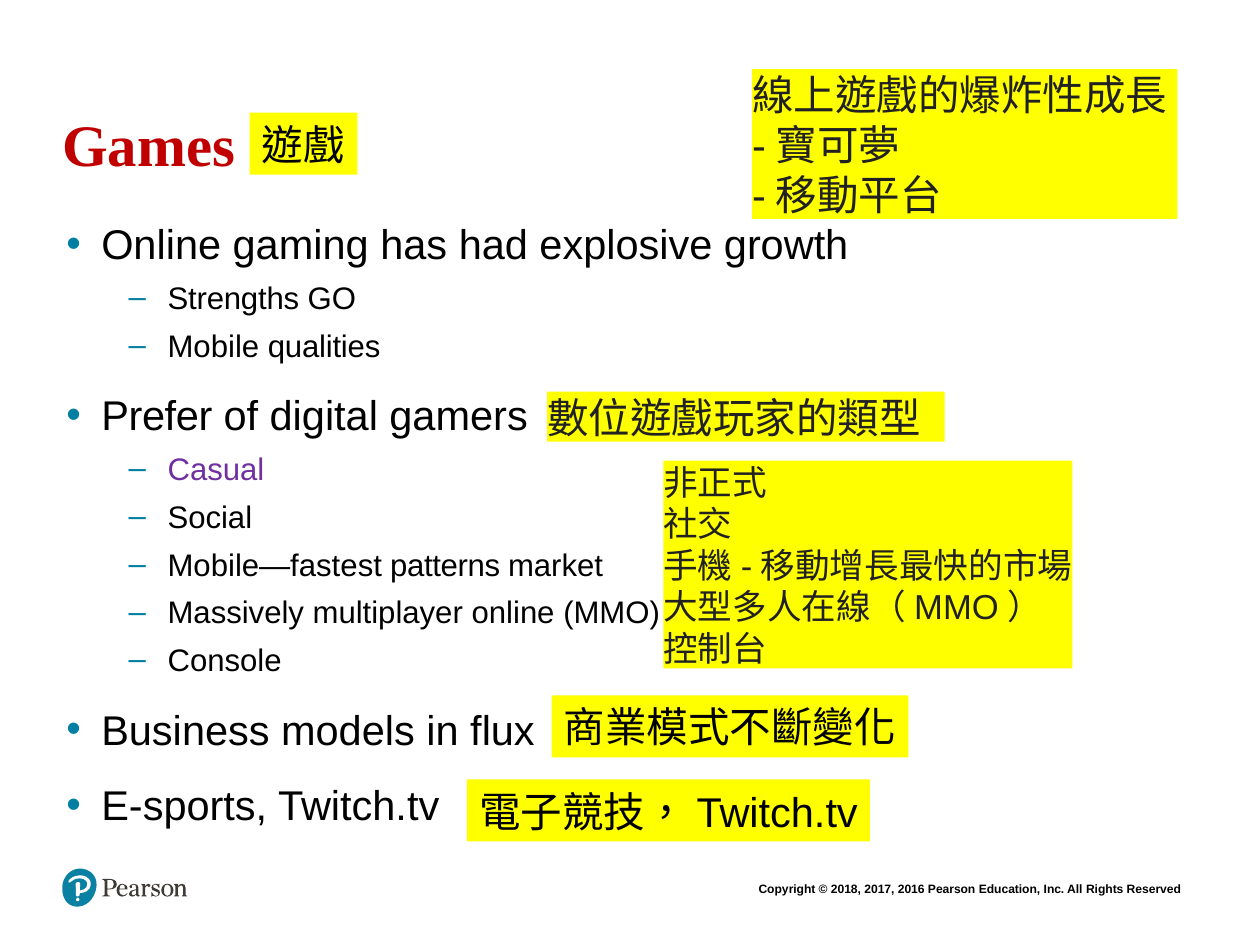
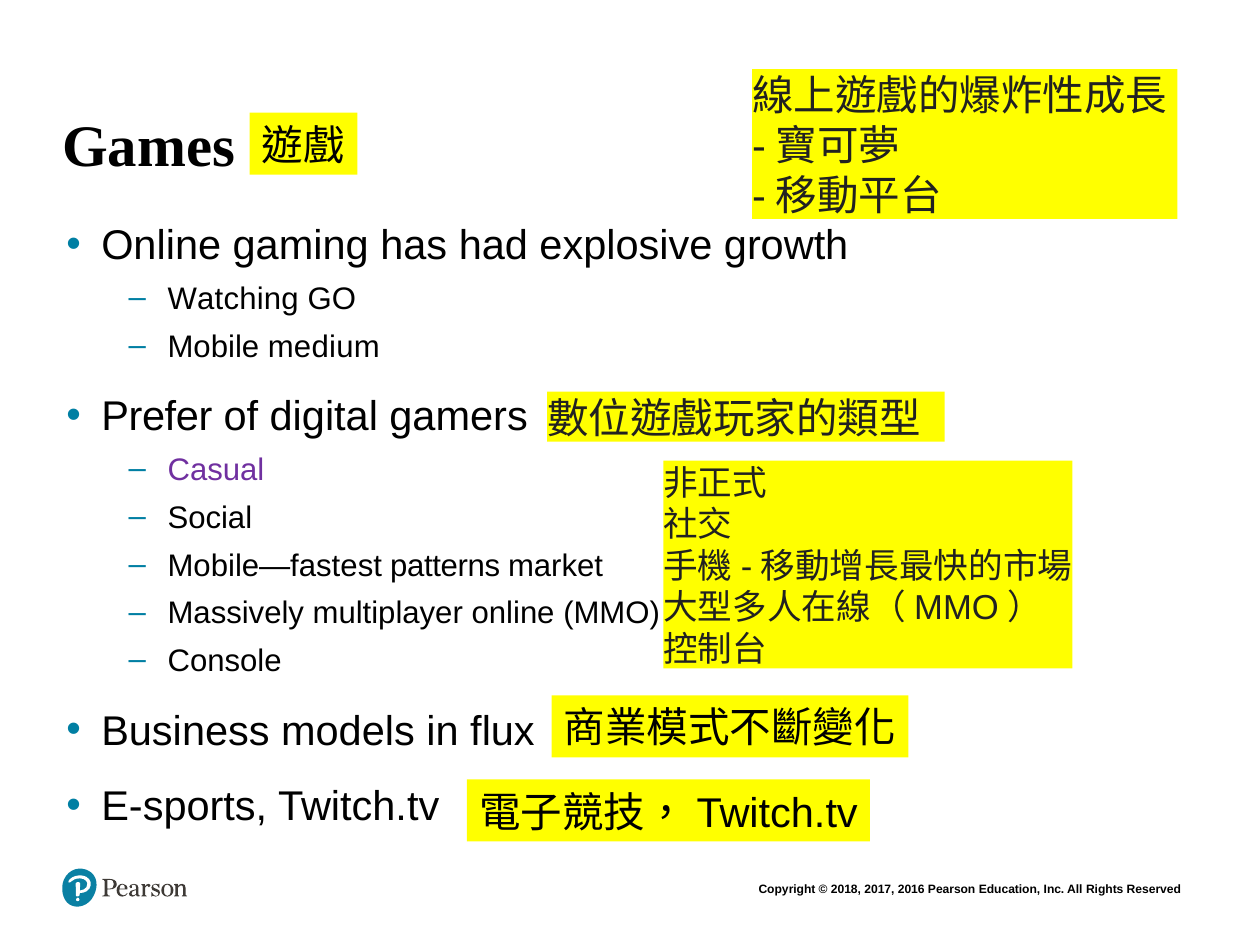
Games colour: red -> black
Strengths: Strengths -> Watching
qualities: qualities -> medium
